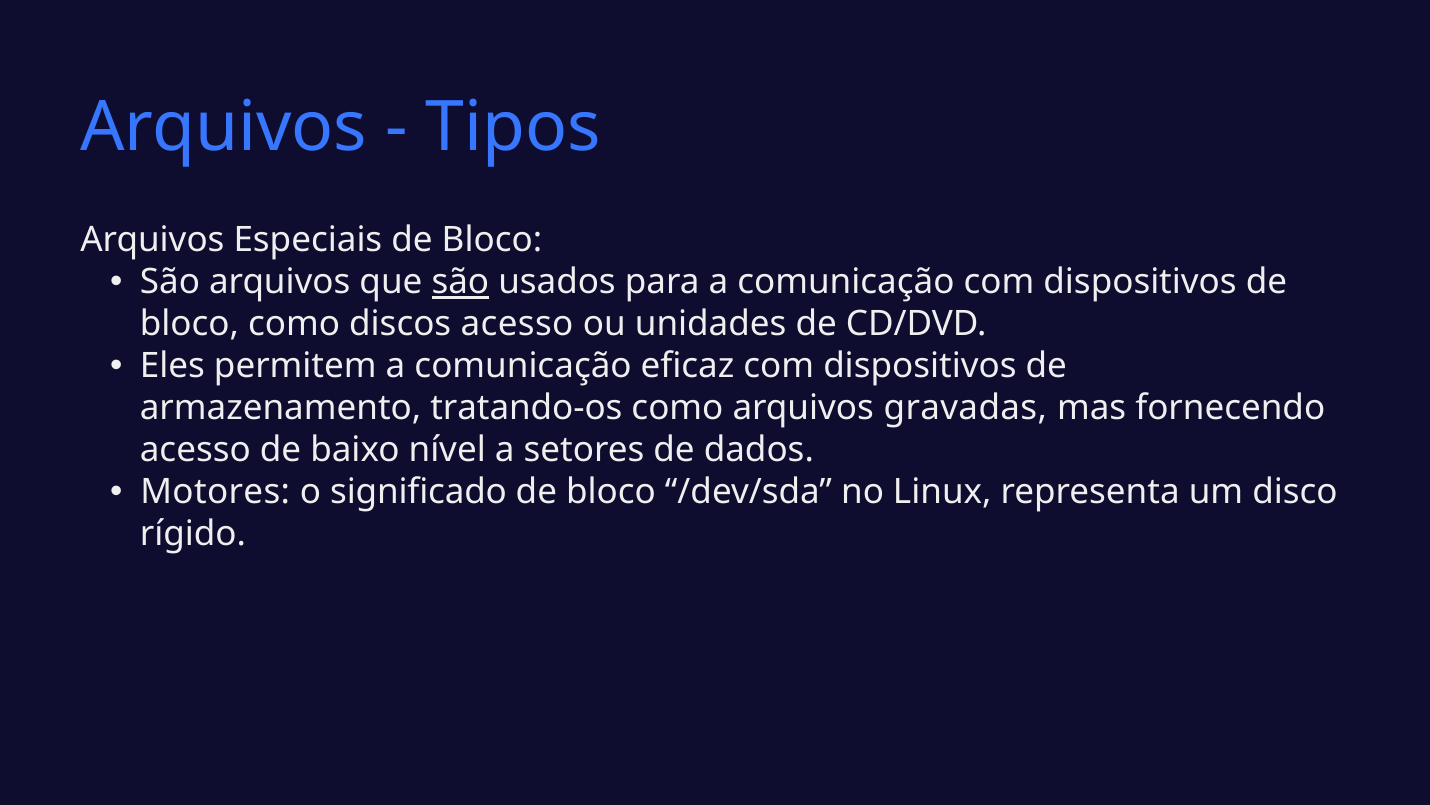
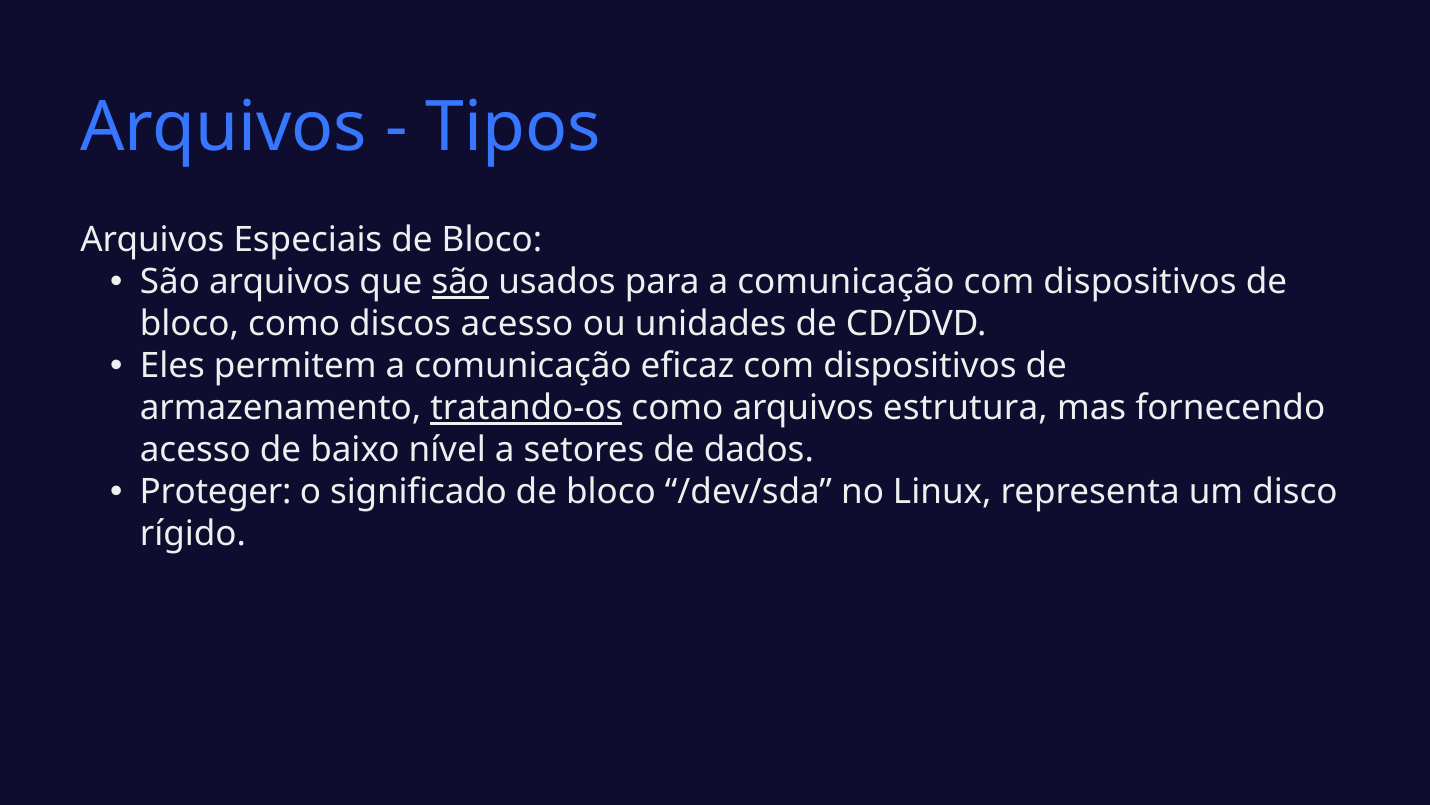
tratando-os underline: none -> present
gravadas: gravadas -> estrutura
Motores: Motores -> Proteger
